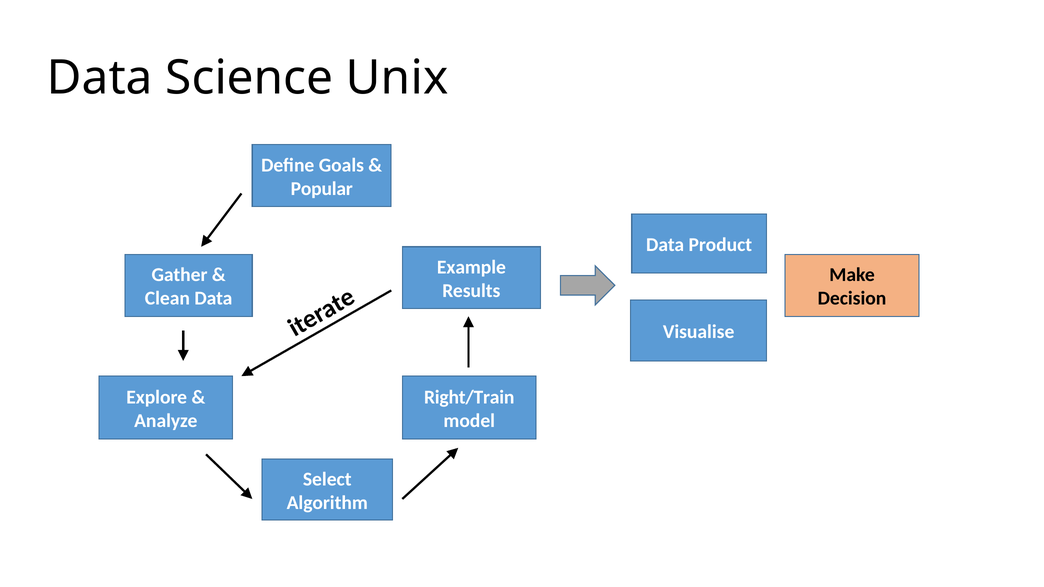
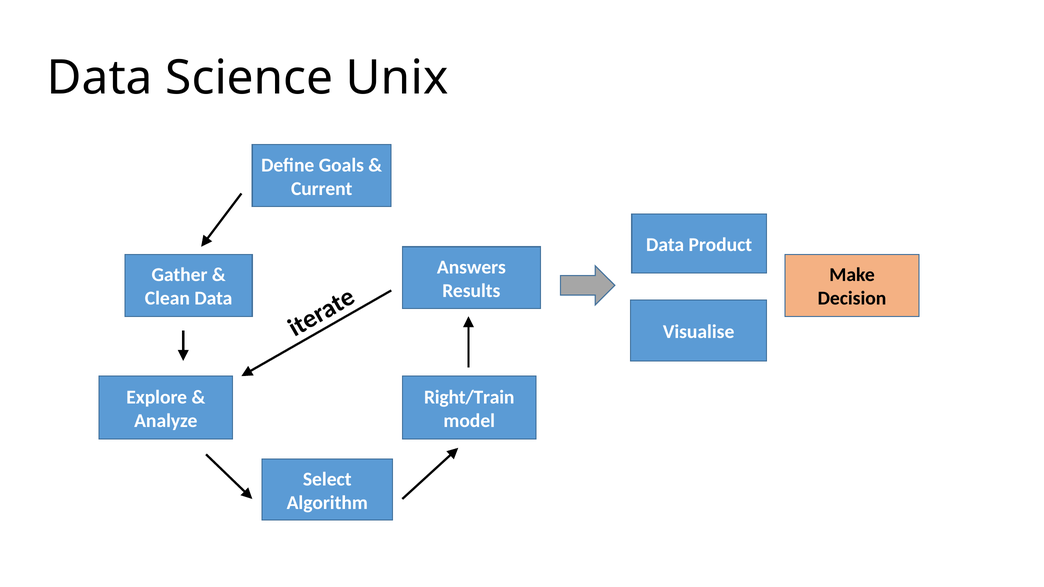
Popular: Popular -> Current
Example: Example -> Answers
